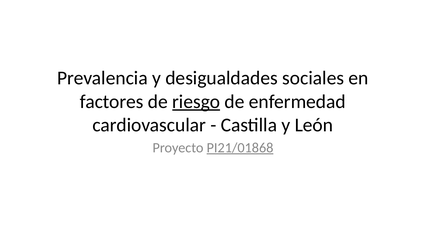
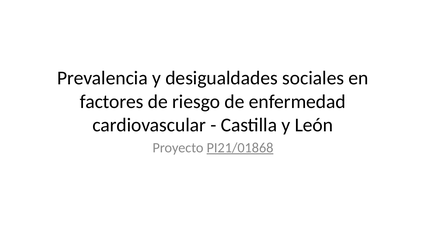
riesgo underline: present -> none
